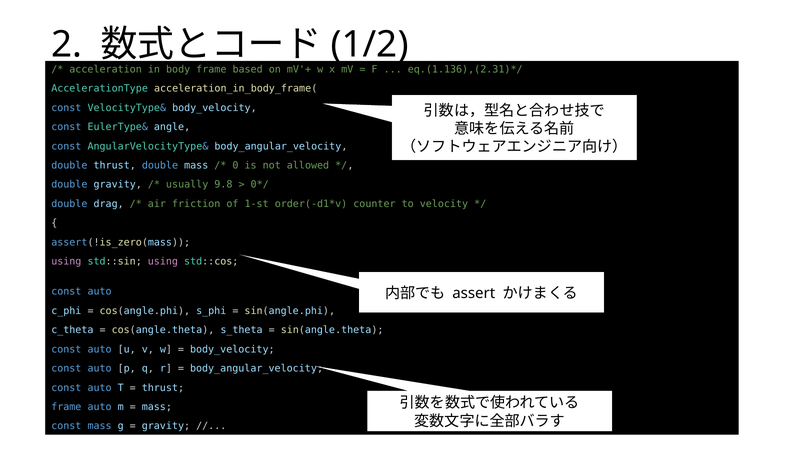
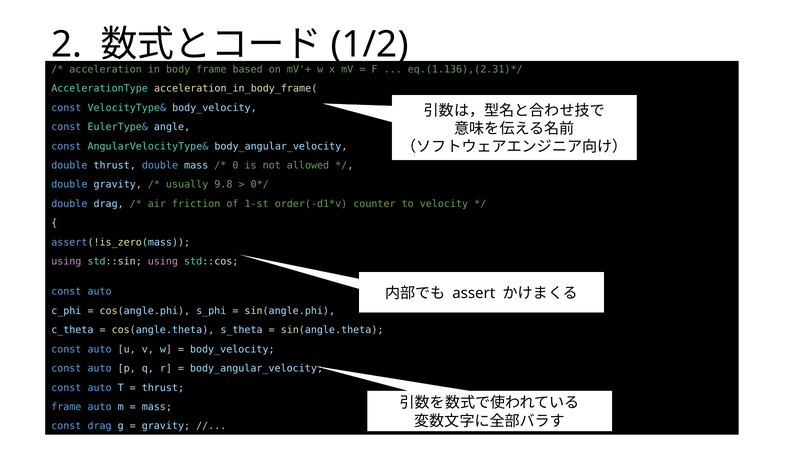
const mass: mass -> drag
